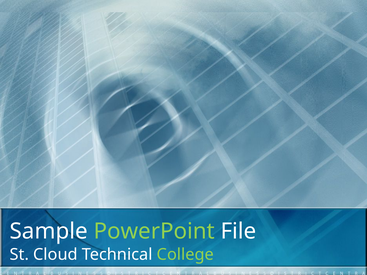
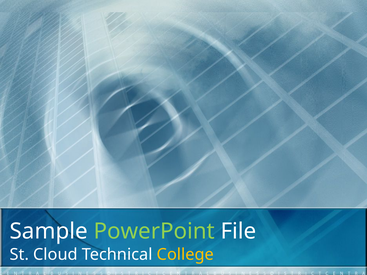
College colour: light green -> yellow
